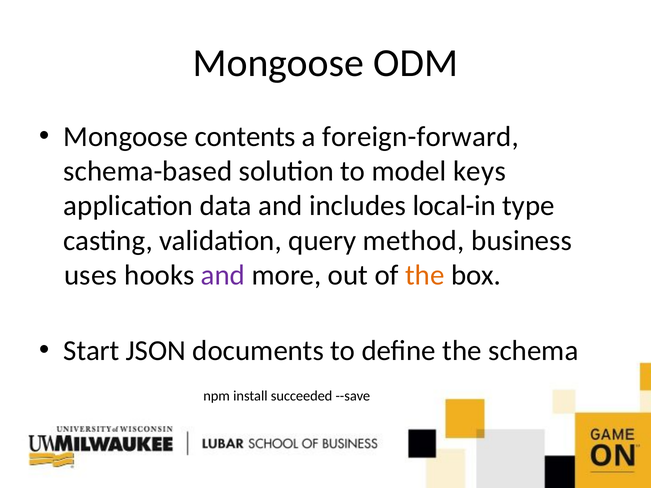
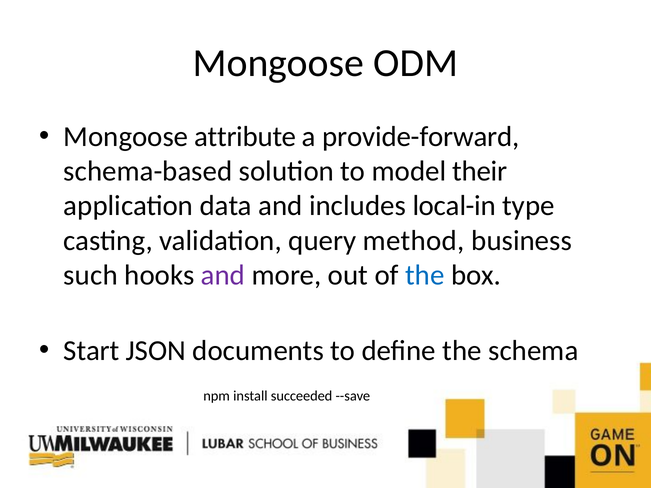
contents: contents -> attribute
foreign-forward: foreign-forward -> provide-forward
keys: keys -> their
uses: uses -> such
the at (425, 275) colour: orange -> blue
